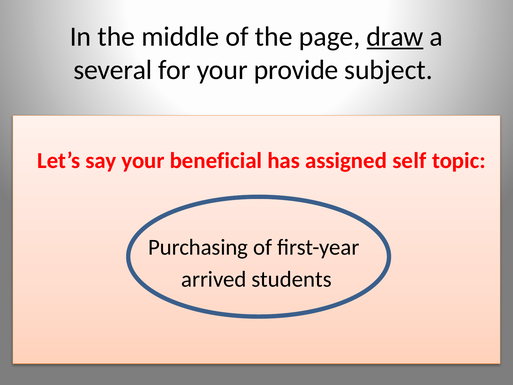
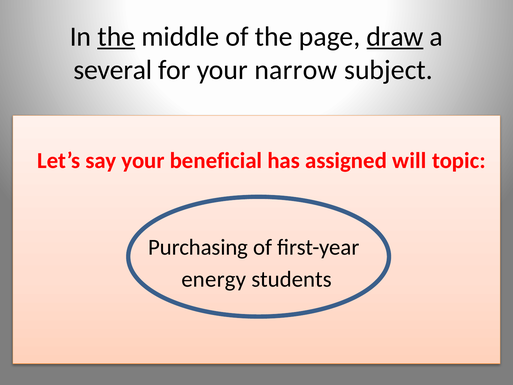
the at (116, 37) underline: none -> present
provide: provide -> narrow
self: self -> will
arrived: arrived -> energy
